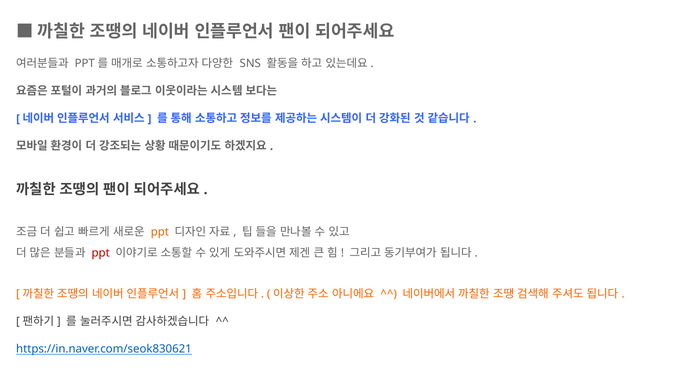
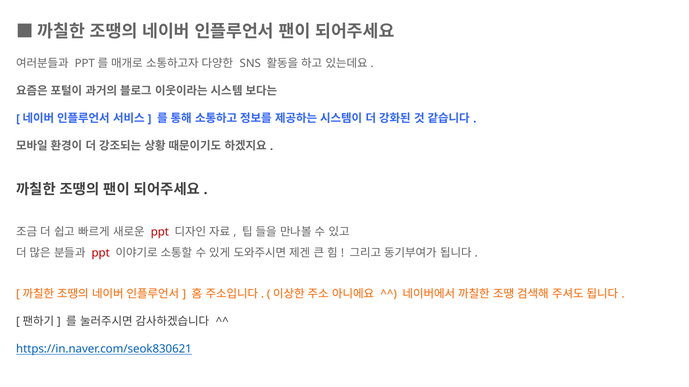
ppt at (160, 232) colour: orange -> red
